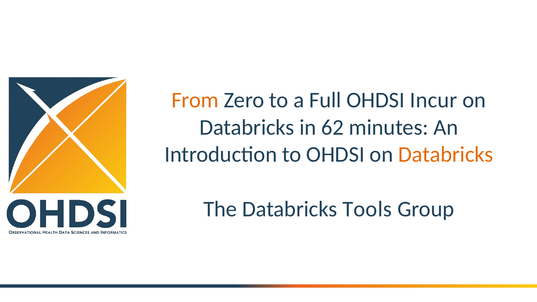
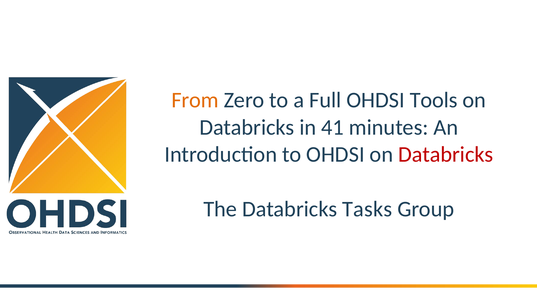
Incur: Incur -> Tools
62: 62 -> 41
Databricks at (446, 155) colour: orange -> red
Tools: Tools -> Tasks
